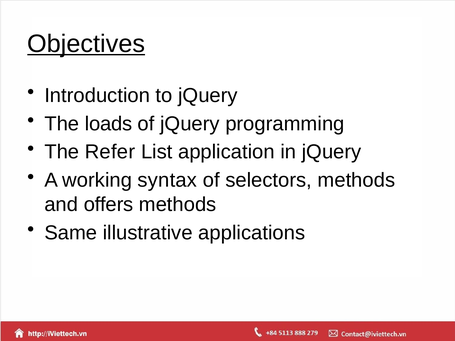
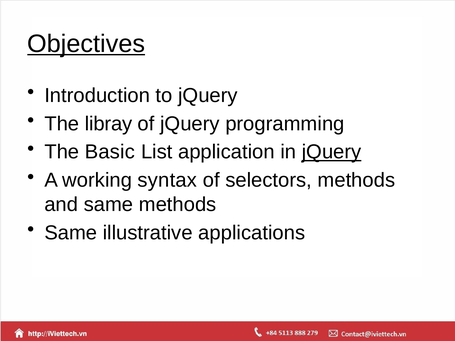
loads: loads -> libray
Refer: Refer -> Basic
jQuery at (332, 152) underline: none -> present
and offers: offers -> same
